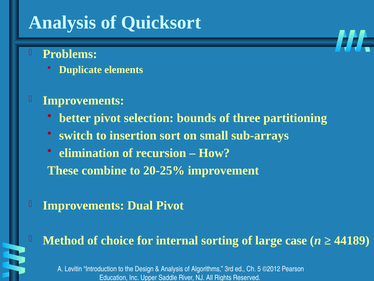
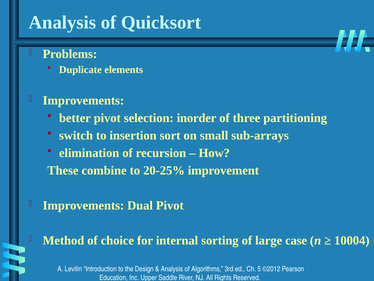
bounds: bounds -> inorder
44189: 44189 -> 10004
